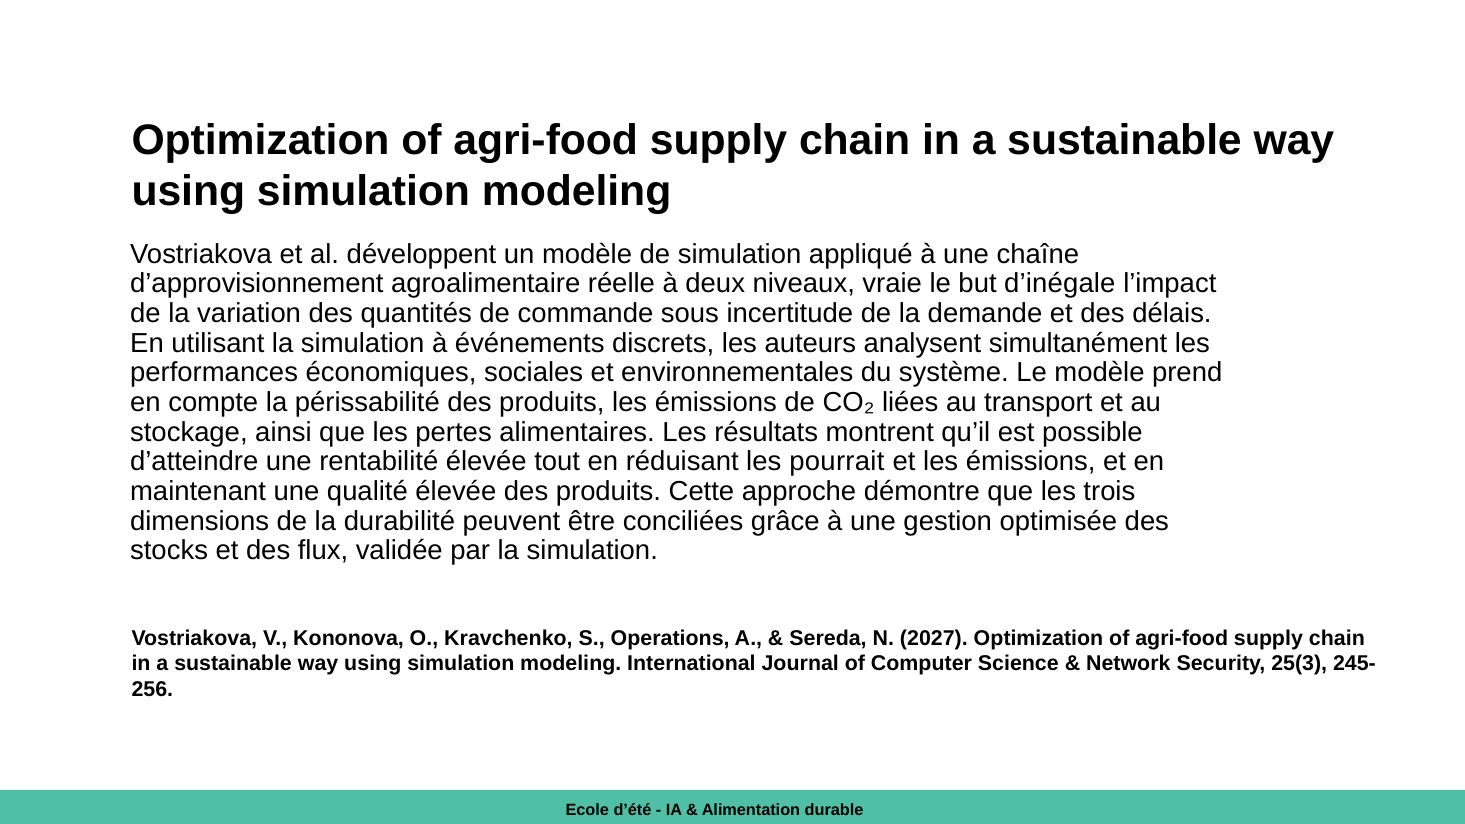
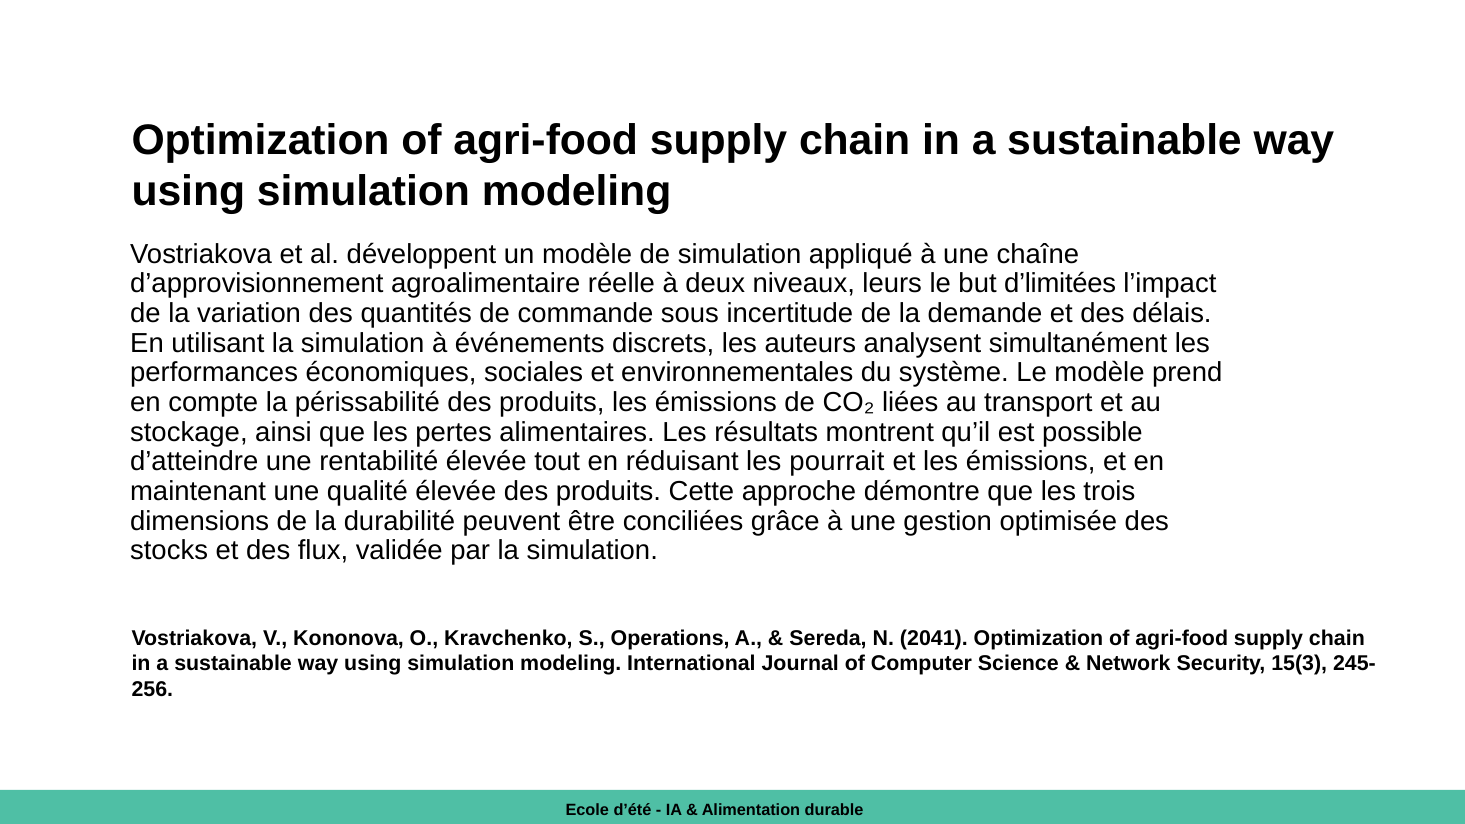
vraie: vraie -> leurs
d’inégale: d’inégale -> d’limitées
2027: 2027 -> 2041
25(3: 25(3 -> 15(3
